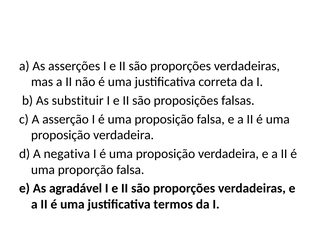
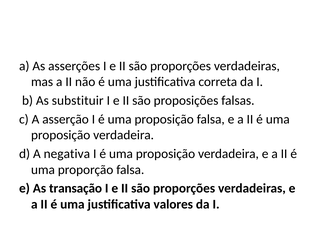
agradável: agradável -> transação
termos: termos -> valores
